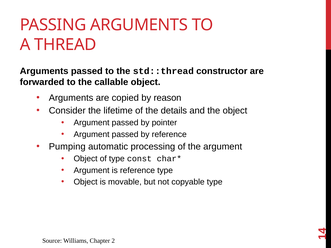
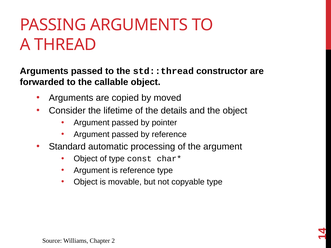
reason: reason -> moved
Pumping: Pumping -> Standard
